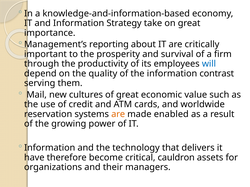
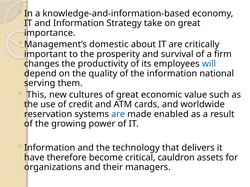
reporting: reporting -> domestic
through: through -> changes
contrast: contrast -> national
Mail: Mail -> This
are at (118, 114) colour: orange -> blue
